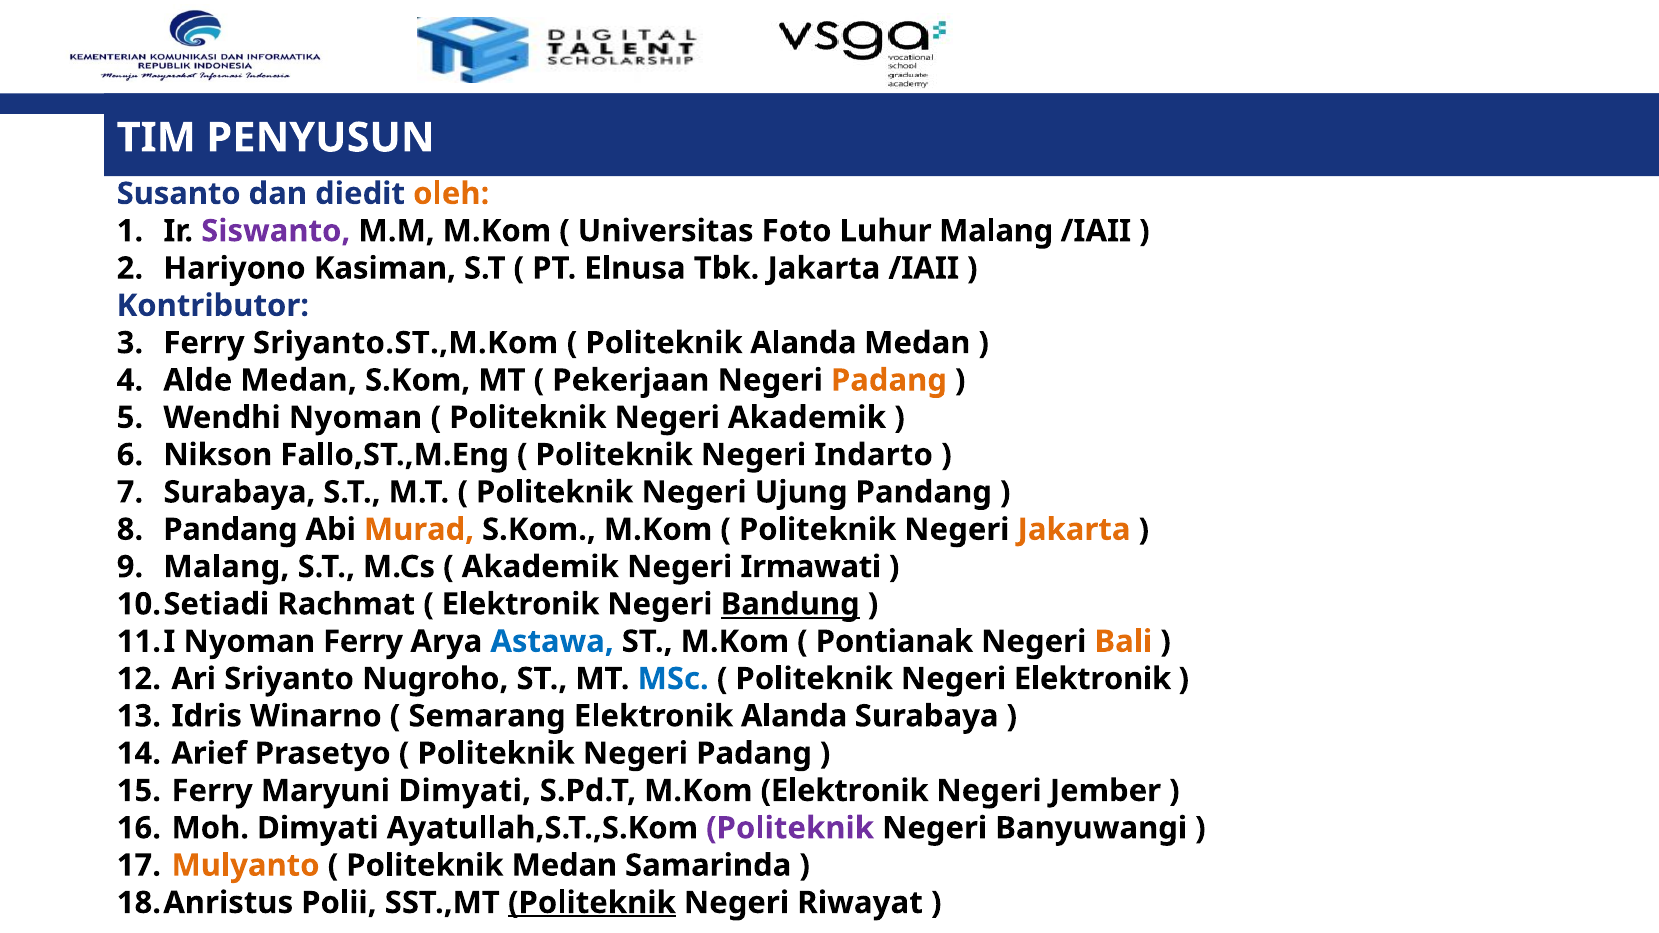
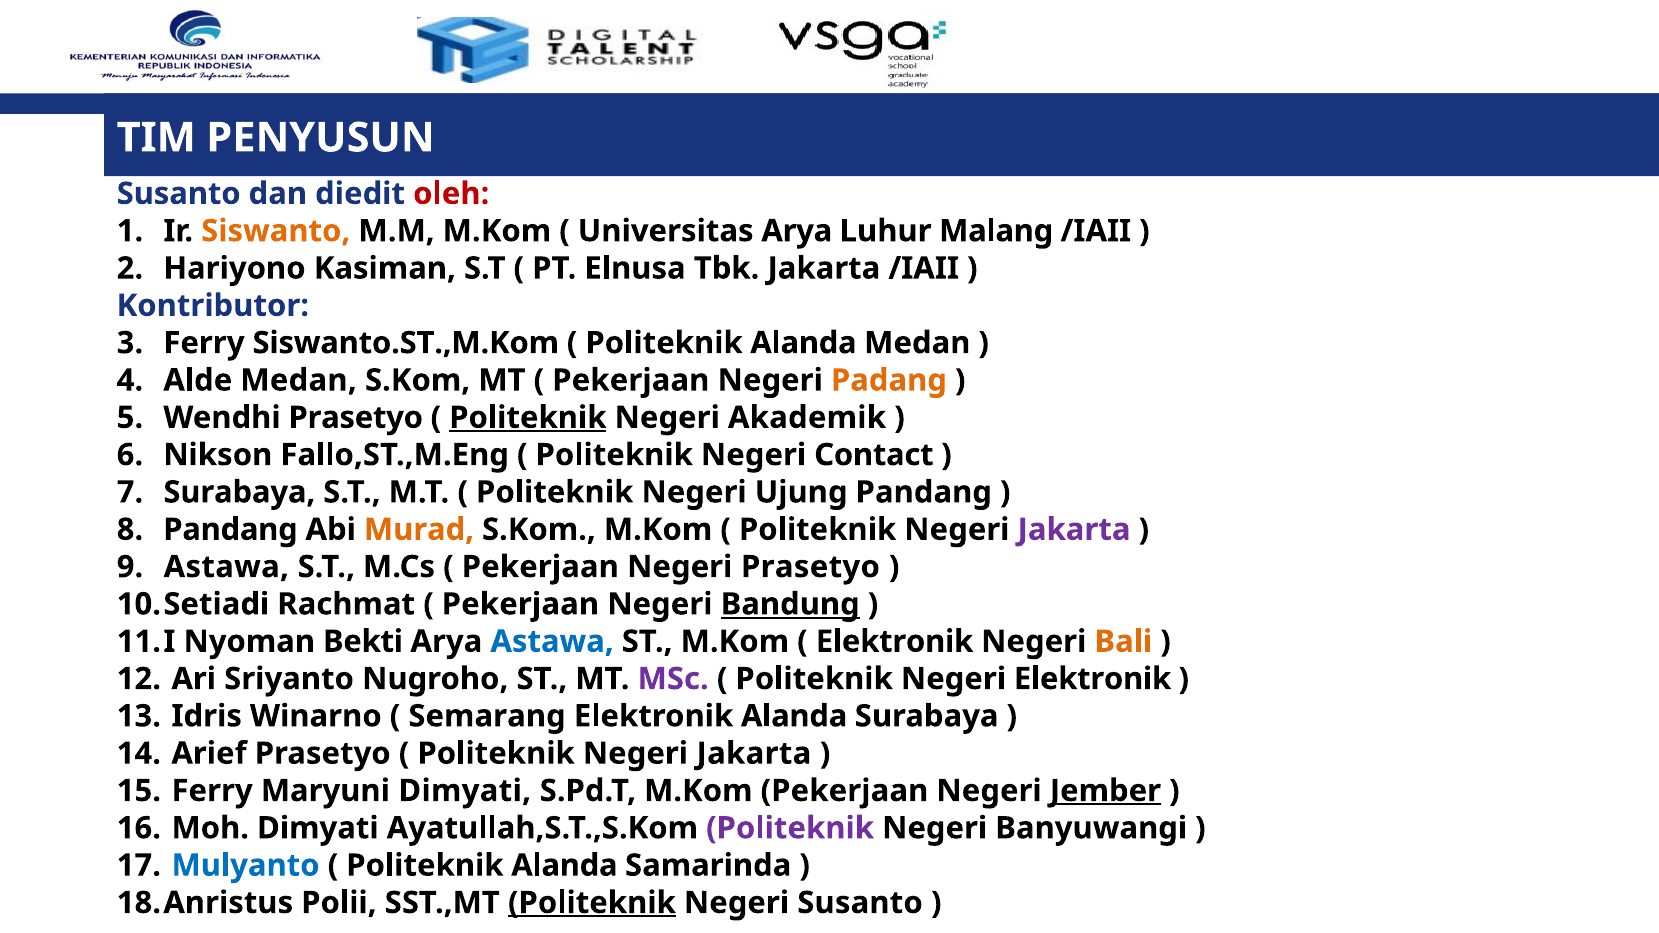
oleh colour: orange -> red
Siswanto colour: purple -> orange
Universitas Foto: Foto -> Arya
Sriyanto.ST.,M.Kom: Sriyanto.ST.,M.Kom -> Siswanto.ST.,M.Kom
Wendhi Nyoman: Nyoman -> Prasetyo
Politeknik at (528, 418) underline: none -> present
Indarto: Indarto -> Contact
Jakarta at (1074, 530) colour: orange -> purple
Malang at (226, 567): Malang -> Astawa
Akademik at (540, 567): Akademik -> Pekerjaan
Negeri Irmawati: Irmawati -> Prasetyo
Elektronik at (521, 604): Elektronik -> Pekerjaan
Nyoman Ferry: Ferry -> Bekti
Pontianak at (894, 642): Pontianak -> Elektronik
MSc colour: blue -> purple
Padang at (754, 754): Padang -> Jakarta
M.Kom Elektronik: Elektronik -> Pekerjaan
Jember underline: none -> present
Mulyanto colour: orange -> blue
Medan at (564, 866): Medan -> Alanda
Negeri Riwayat: Riwayat -> Susanto
